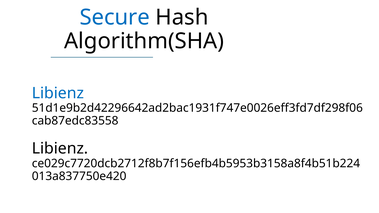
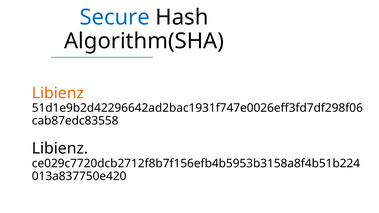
Libienz at (58, 93) colour: blue -> orange
